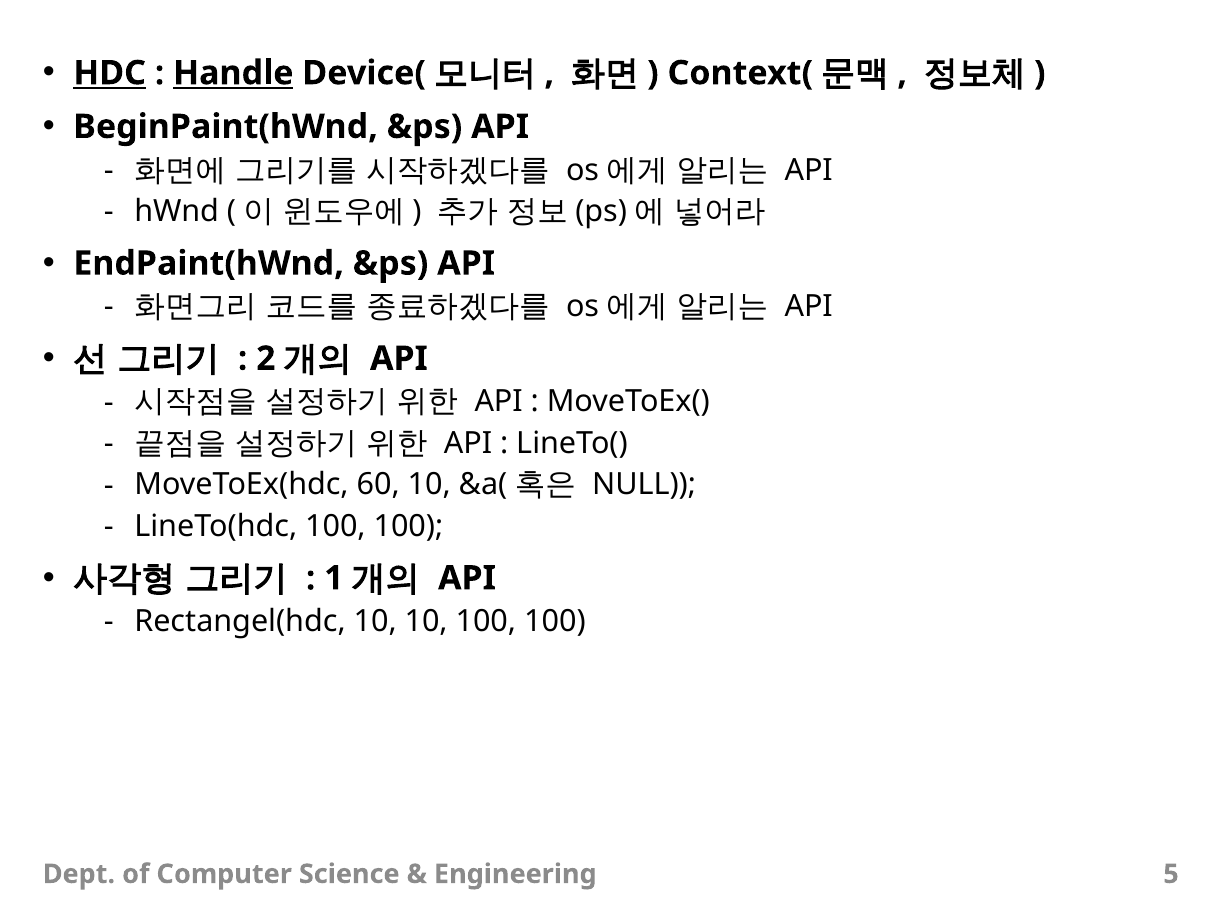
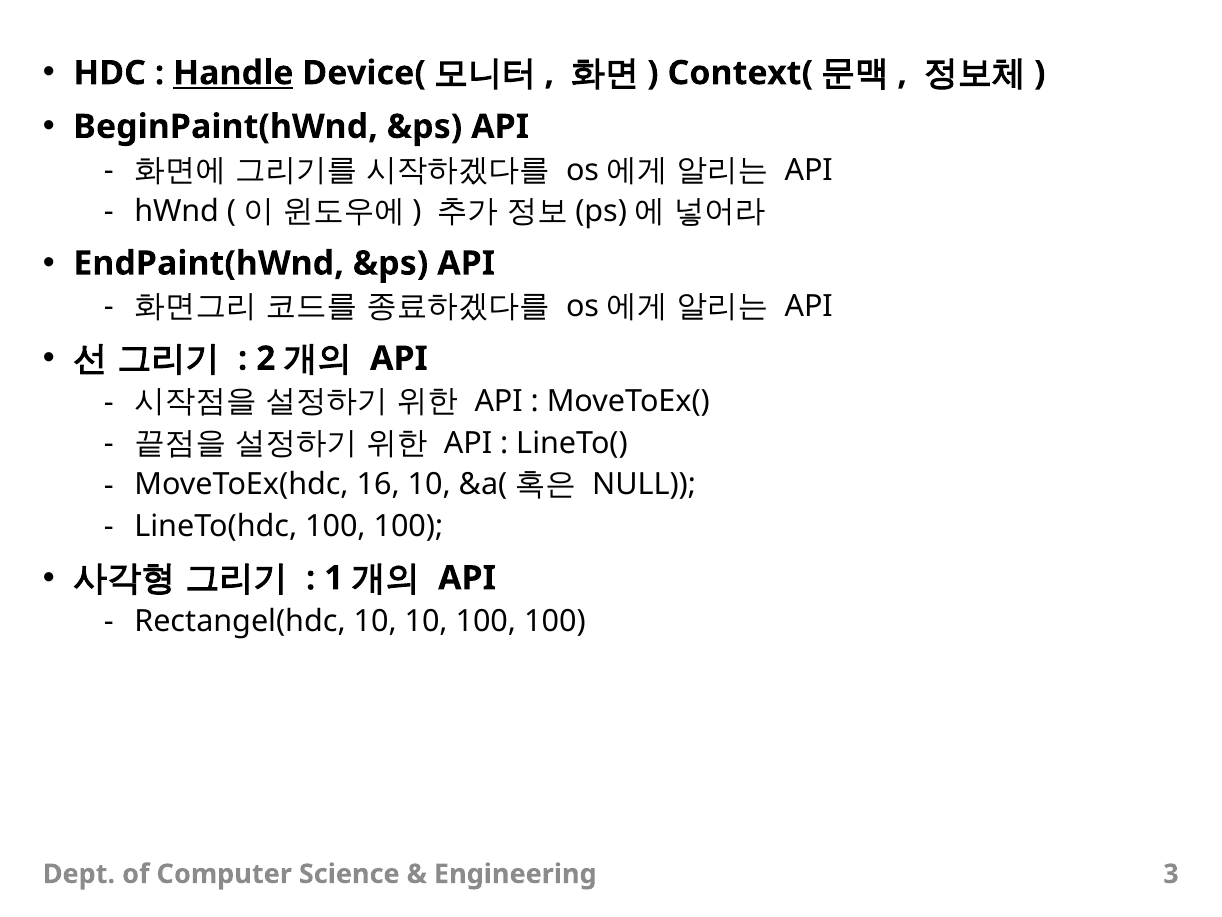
HDC underline: present -> none
60: 60 -> 16
5: 5 -> 3
